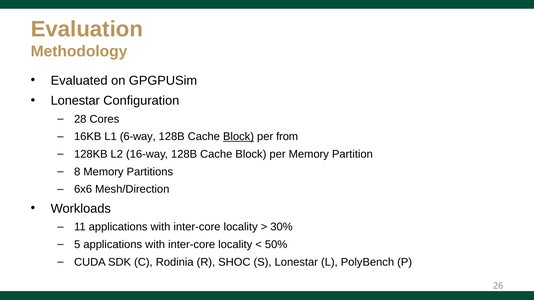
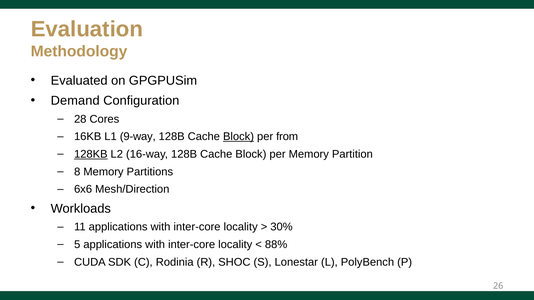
Lonestar at (75, 101): Lonestar -> Demand
6-way: 6-way -> 9-way
128KB underline: none -> present
50%: 50% -> 88%
